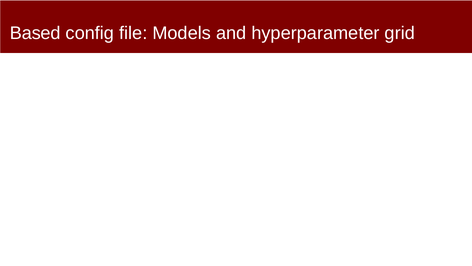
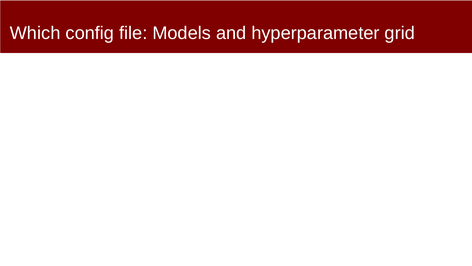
Based: Based -> Which
